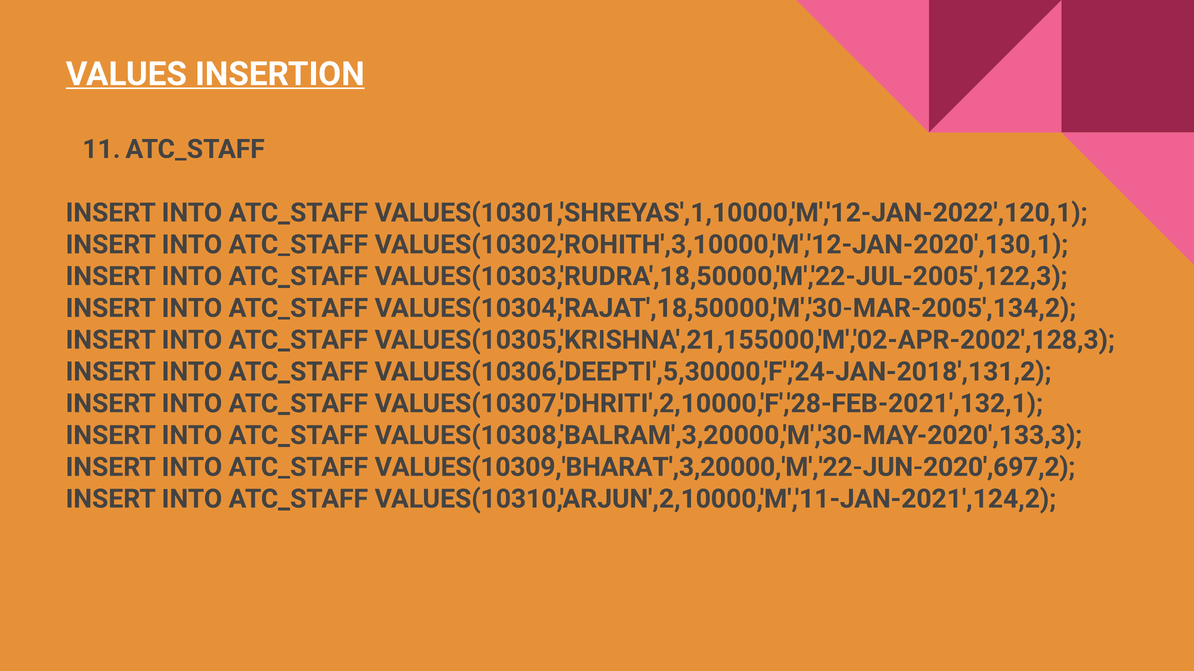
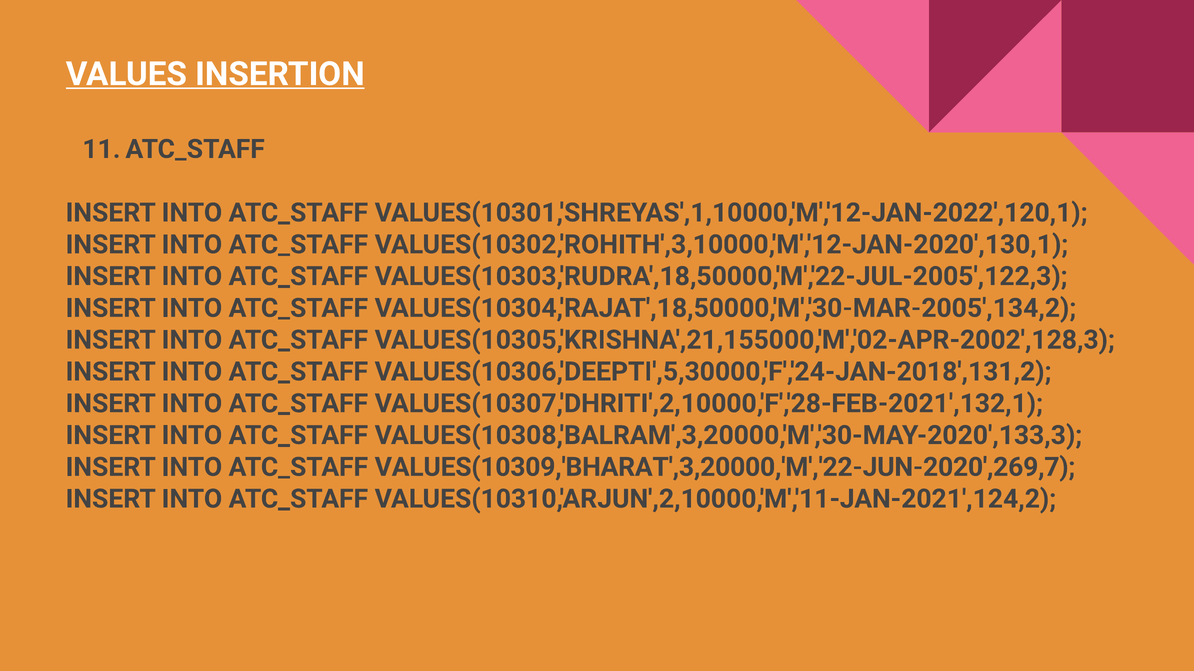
VALUES(10309,'BHARAT',3,20000,'M','22-JUN-2020',697,2: VALUES(10309,'BHARAT',3,20000,'M','22-JUN-2020',697,2 -> VALUES(10309,'BHARAT',3,20000,'M','22-JUN-2020',269,7
